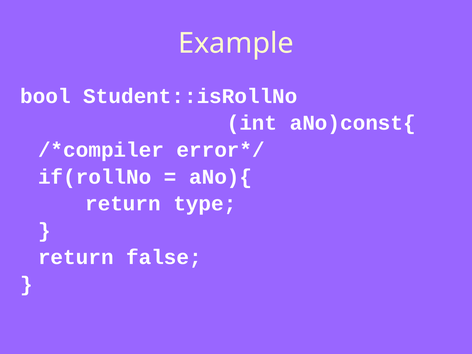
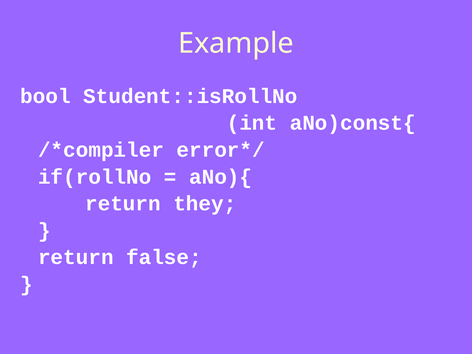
type: type -> they
